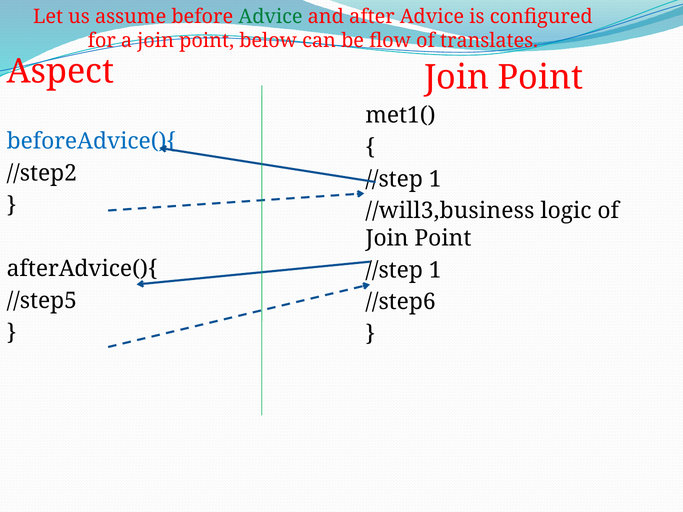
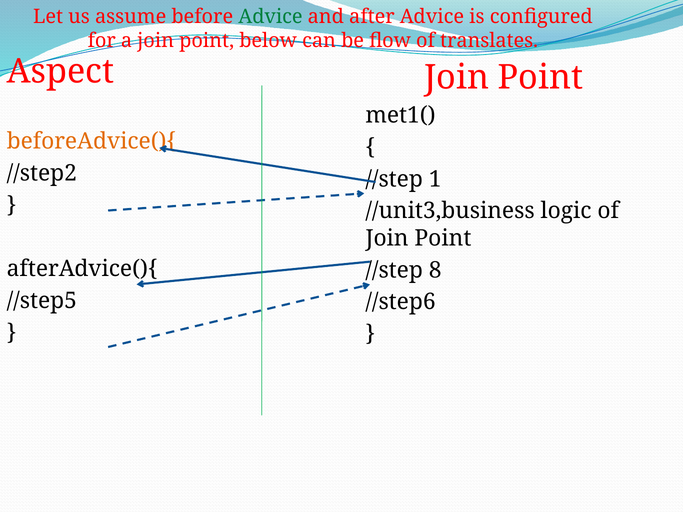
beforeAdvice(){ colour: blue -> orange
//will3,business: //will3,business -> //unit3,business
1 at (435, 270): 1 -> 8
